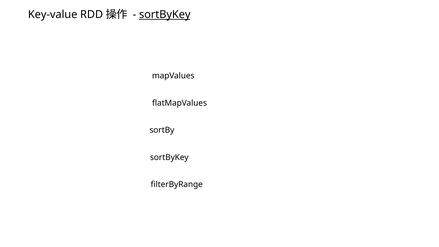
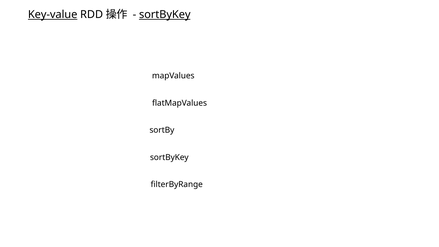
Key-value underline: none -> present
